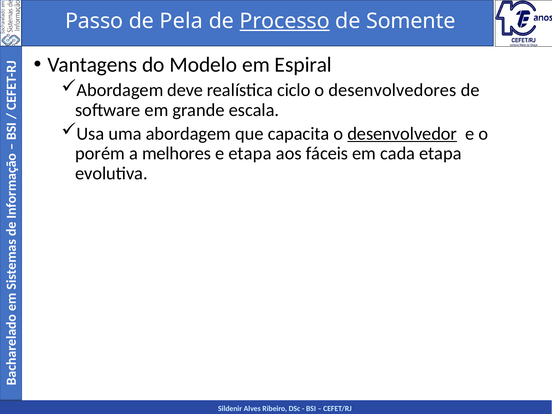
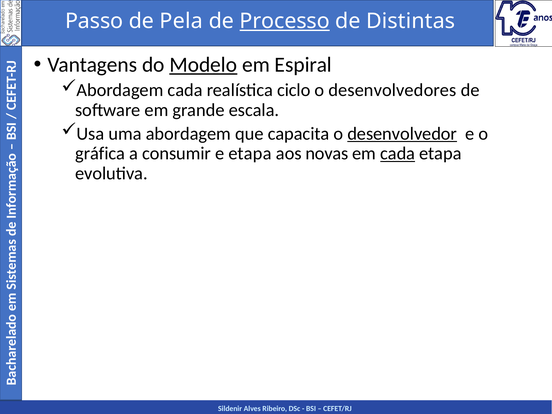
Somente: Somente -> Distintas
Modelo underline: none -> present
Abordagem deve: deve -> cada
porém: porém -> gráfica
melhores: melhores -> consumir
fáceis: fáceis -> novas
cada at (398, 153) underline: none -> present
